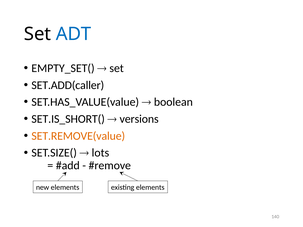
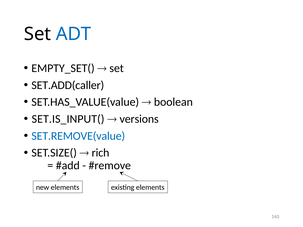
SET.IS_SHORT(: SET.IS_SHORT( -> SET.IS_INPUT(
SET.REMOVE(value colour: orange -> blue
lots: lots -> rich
